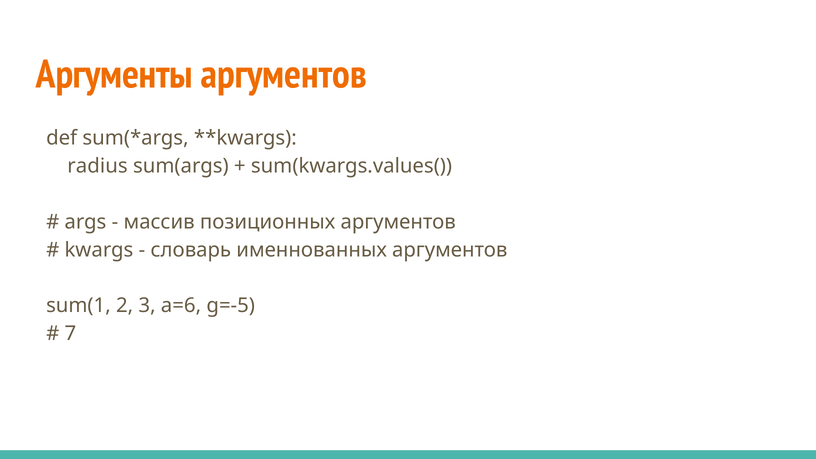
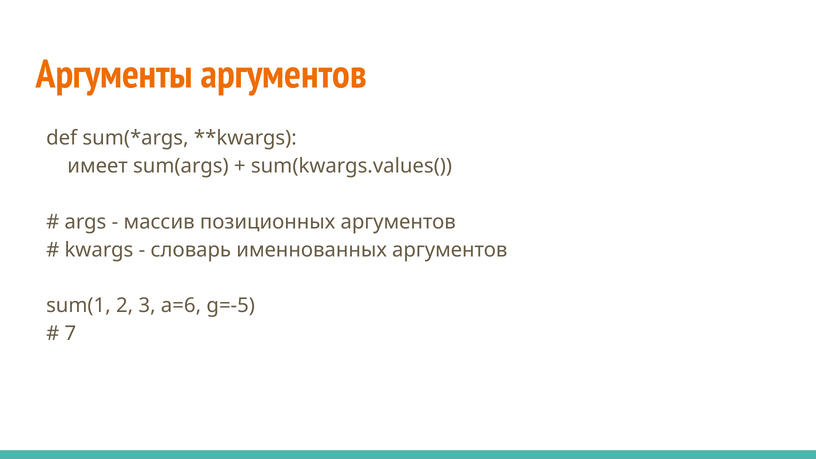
radius: radius -> имеет
